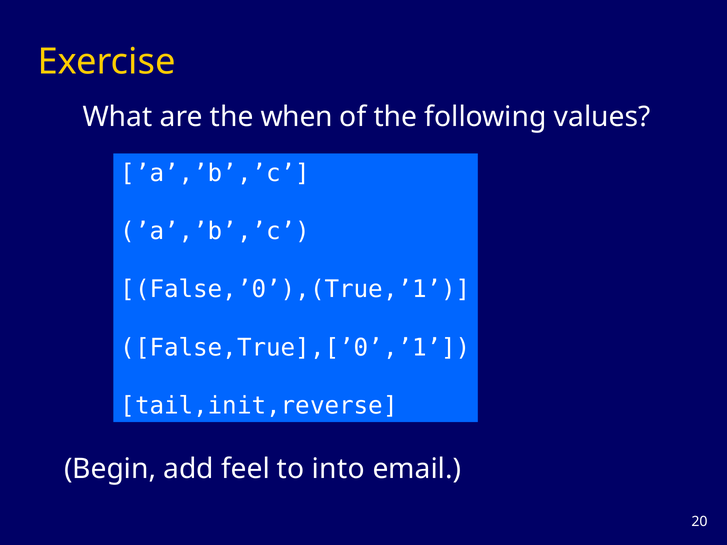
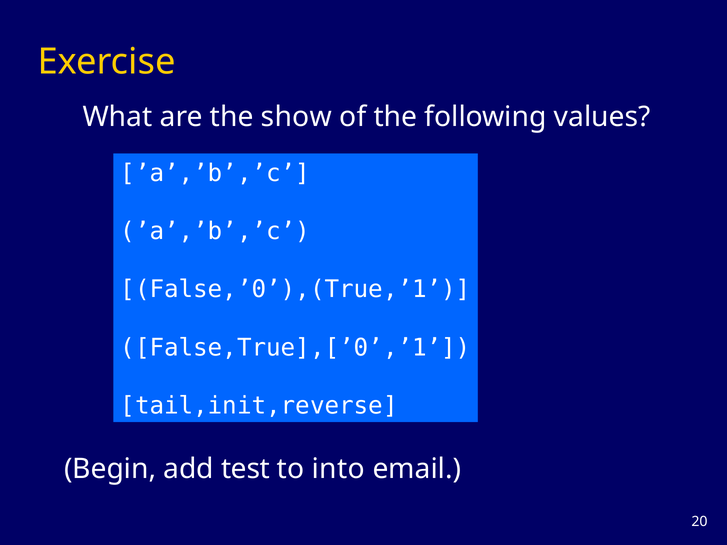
when: when -> show
feel: feel -> test
